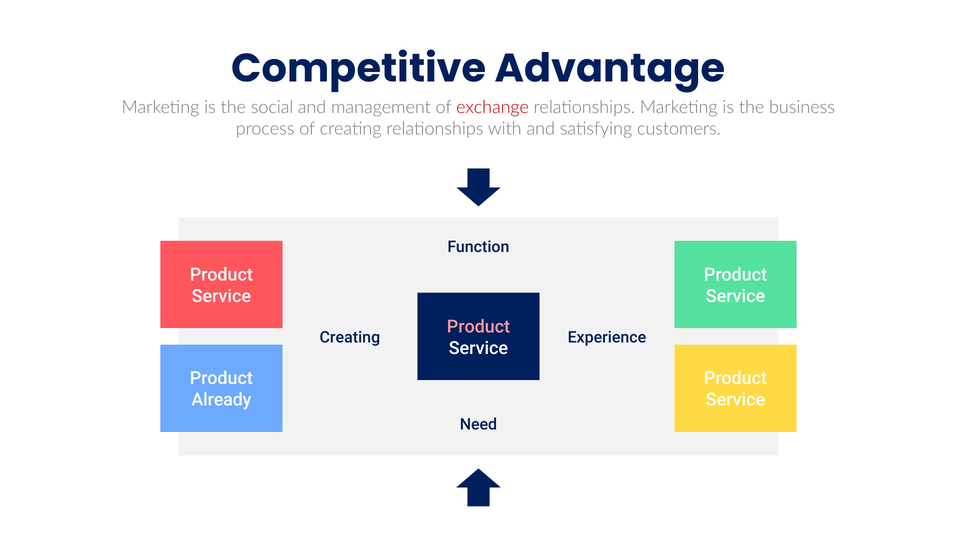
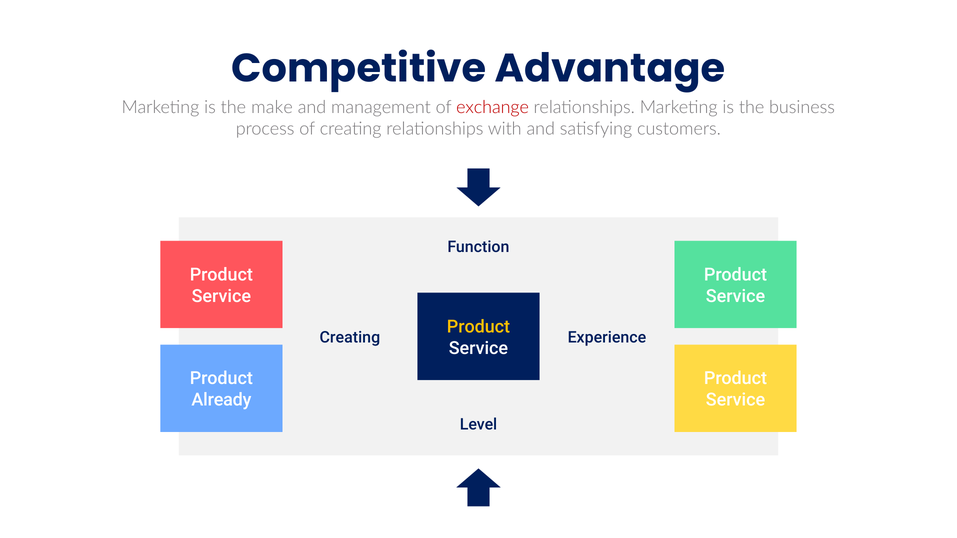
social: social -> make
Product at (478, 327) colour: pink -> yellow
Need: Need -> Level
